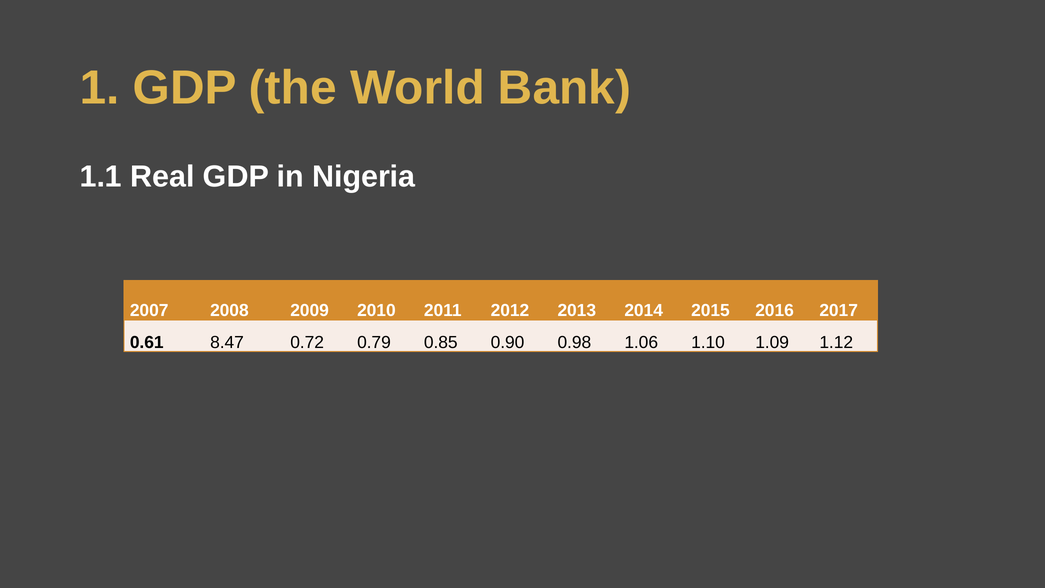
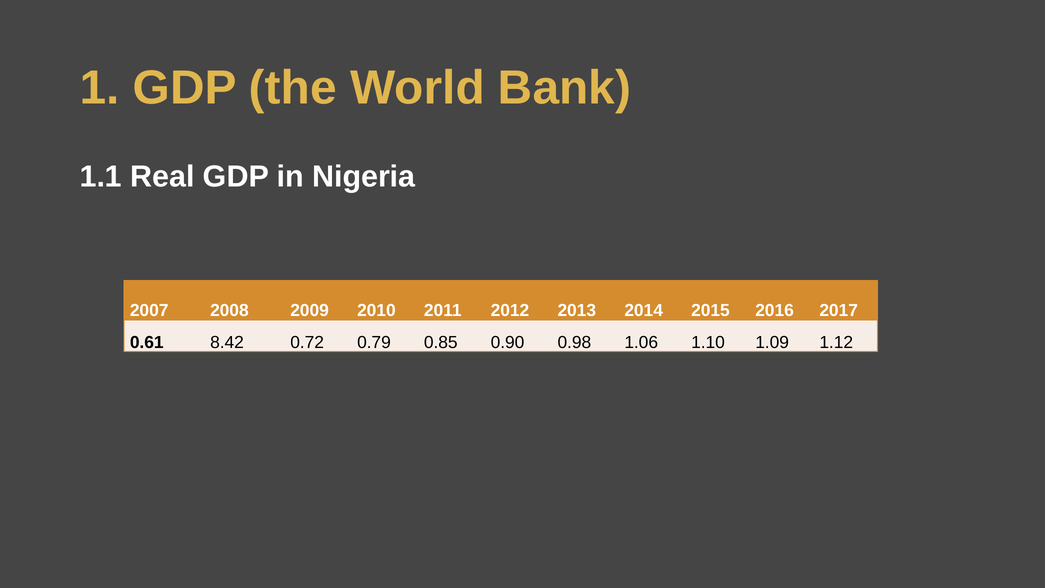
8.47: 8.47 -> 8.42
